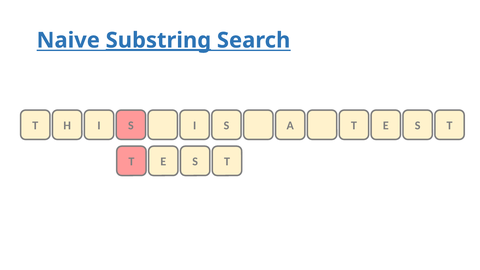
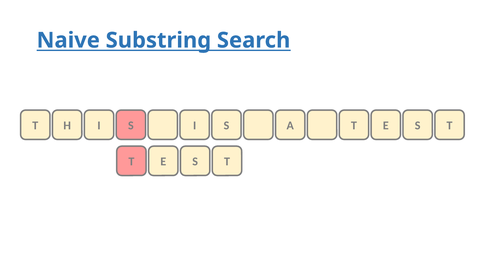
Substring underline: present -> none
